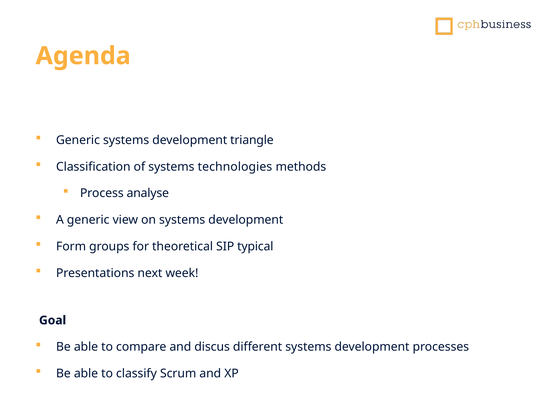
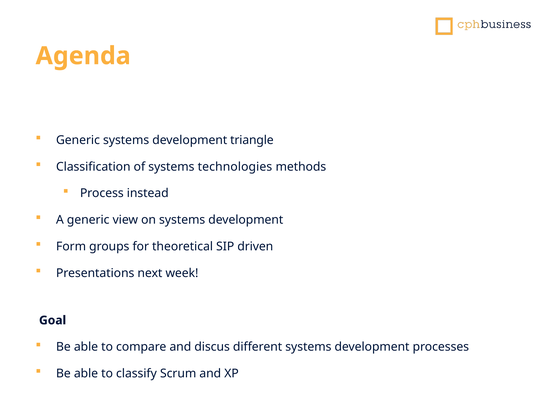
analyse: analyse -> instead
typical: typical -> driven
